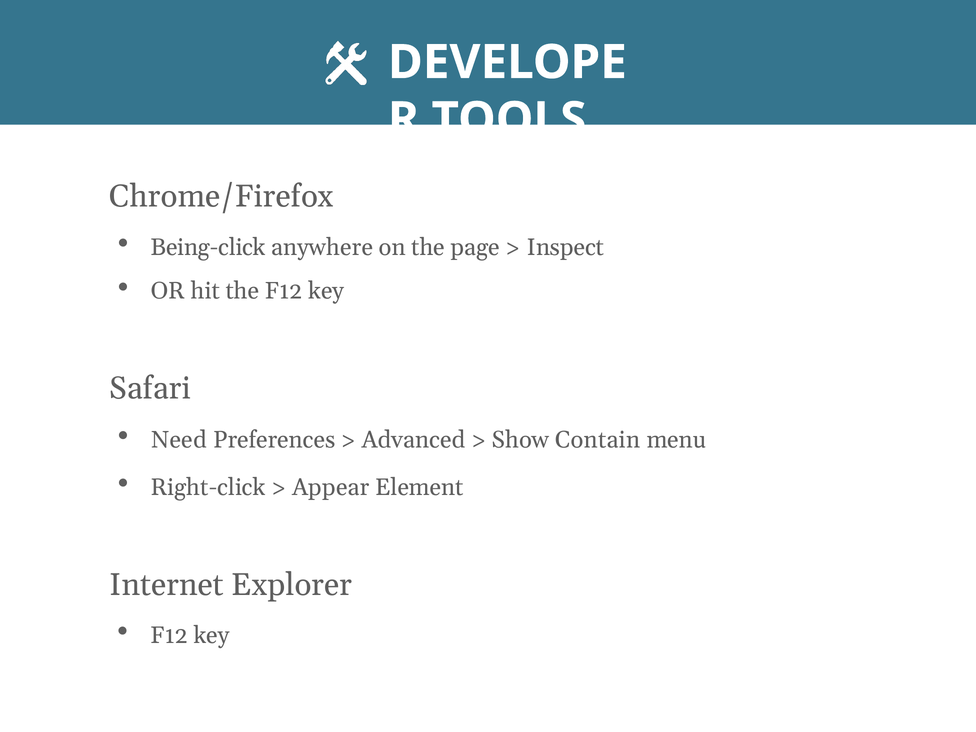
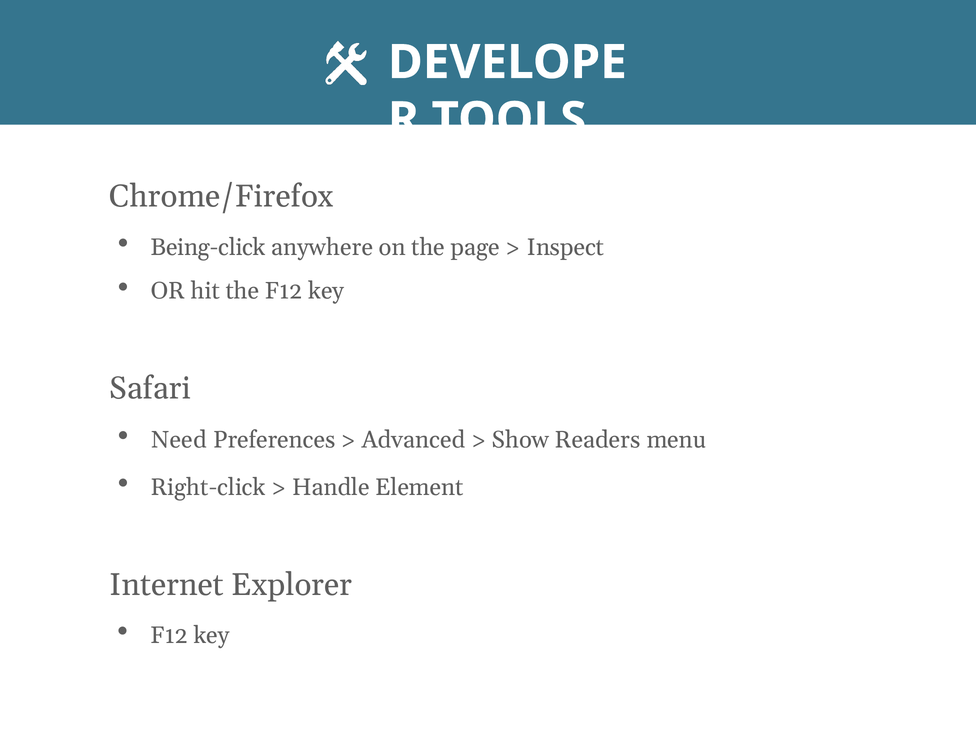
Contain: Contain -> Readers
Appear: Appear -> Handle
